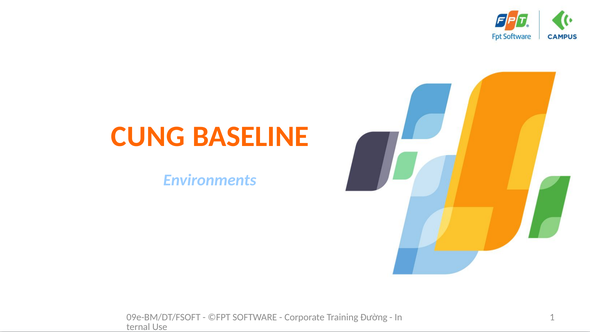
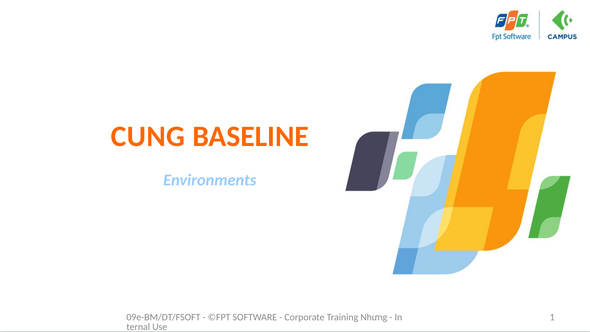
Đường: Đường -> Nhưng
